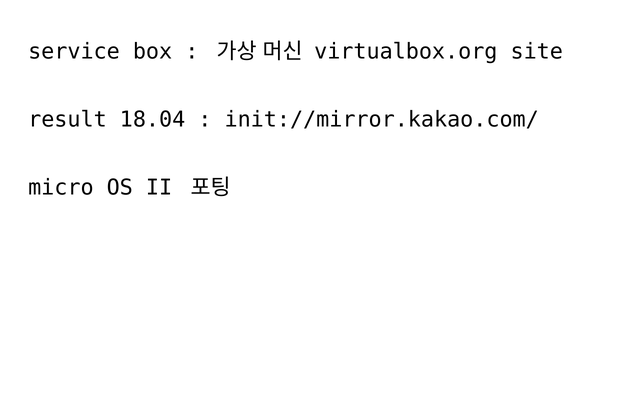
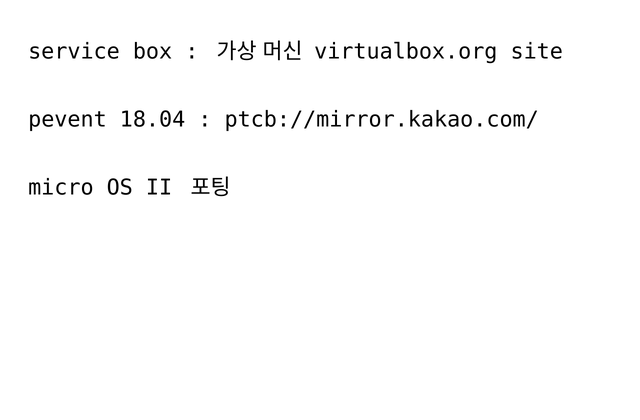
result: result -> pevent
init://mirror.kakao.com/: init://mirror.kakao.com/ -> ptcb://mirror.kakao.com/
